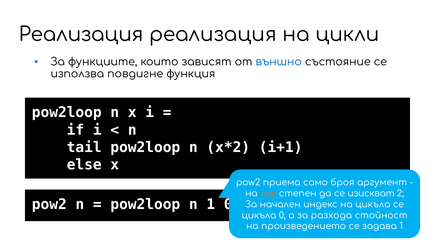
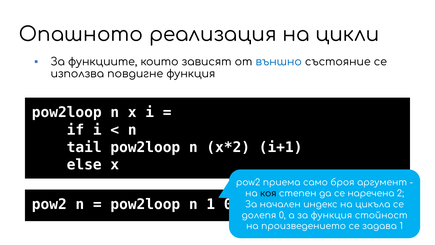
Реализация at (81, 35): Реализация -> Опашното
коя colour: orange -> black
изискват: изискват -> наречена
цикъла at (259, 215): цикъла -> долепя
за разхода: разхода -> функция
